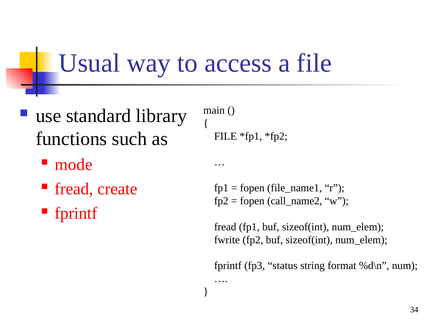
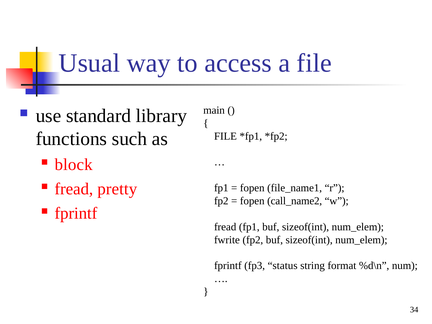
mode: mode -> block
create: create -> pretty
